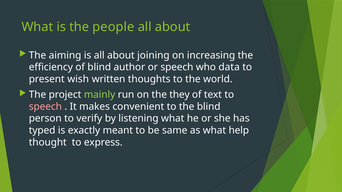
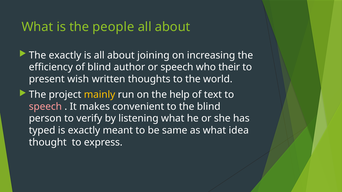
The aiming: aiming -> exactly
data: data -> their
mainly colour: light green -> yellow
they: they -> help
help: help -> idea
